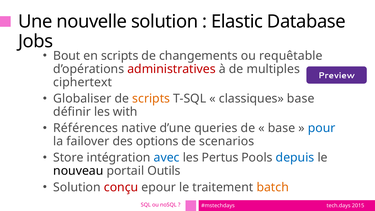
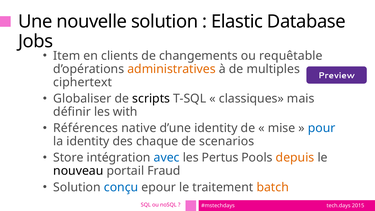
Bout: Bout -> Item
en scripts: scripts -> clients
administratives colour: red -> orange
scripts at (151, 99) colour: orange -> black
classiques base: base -> mais
d’une queries: queries -> identity
base at (281, 128): base -> mise
la failover: failover -> identity
options: options -> chaque
depuis colour: blue -> orange
Outils: Outils -> Fraud
conçu colour: red -> blue
